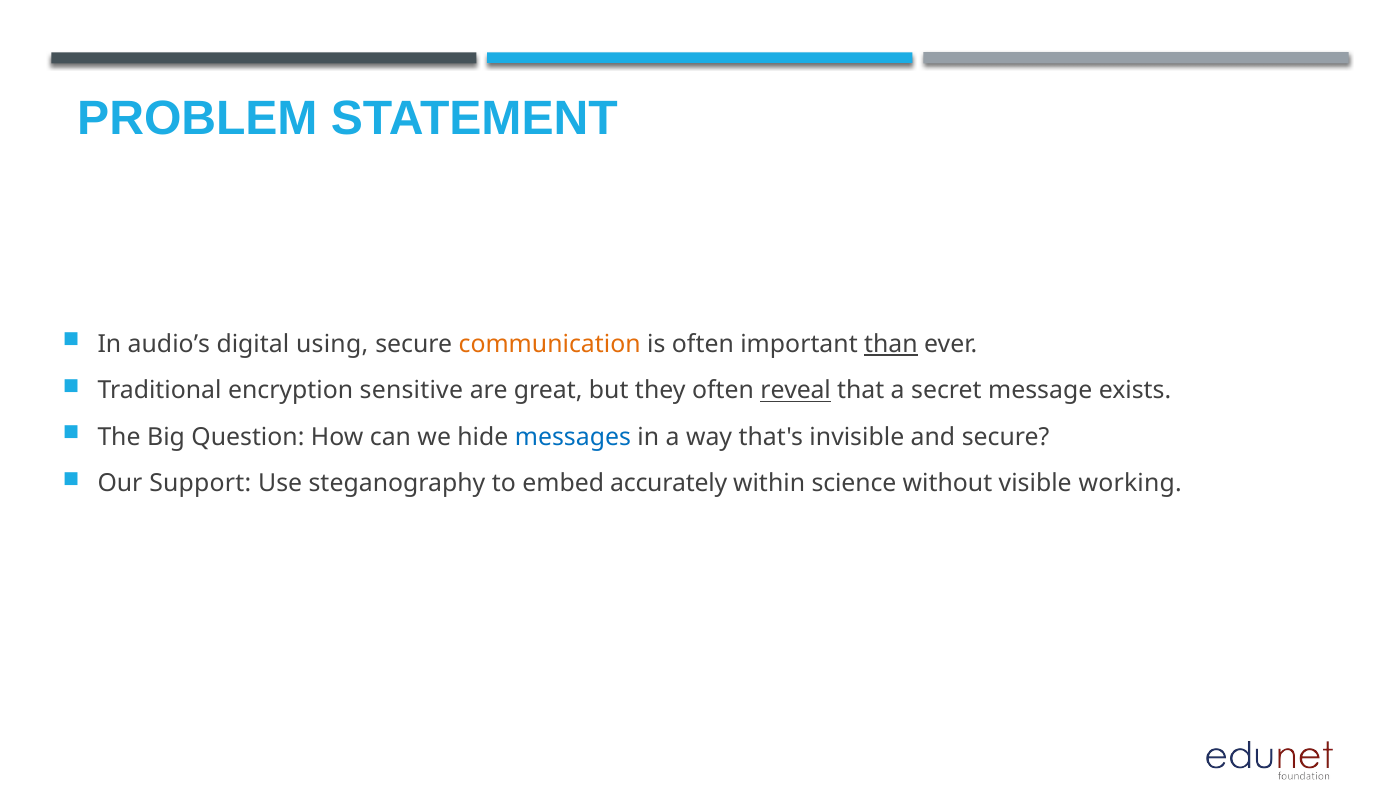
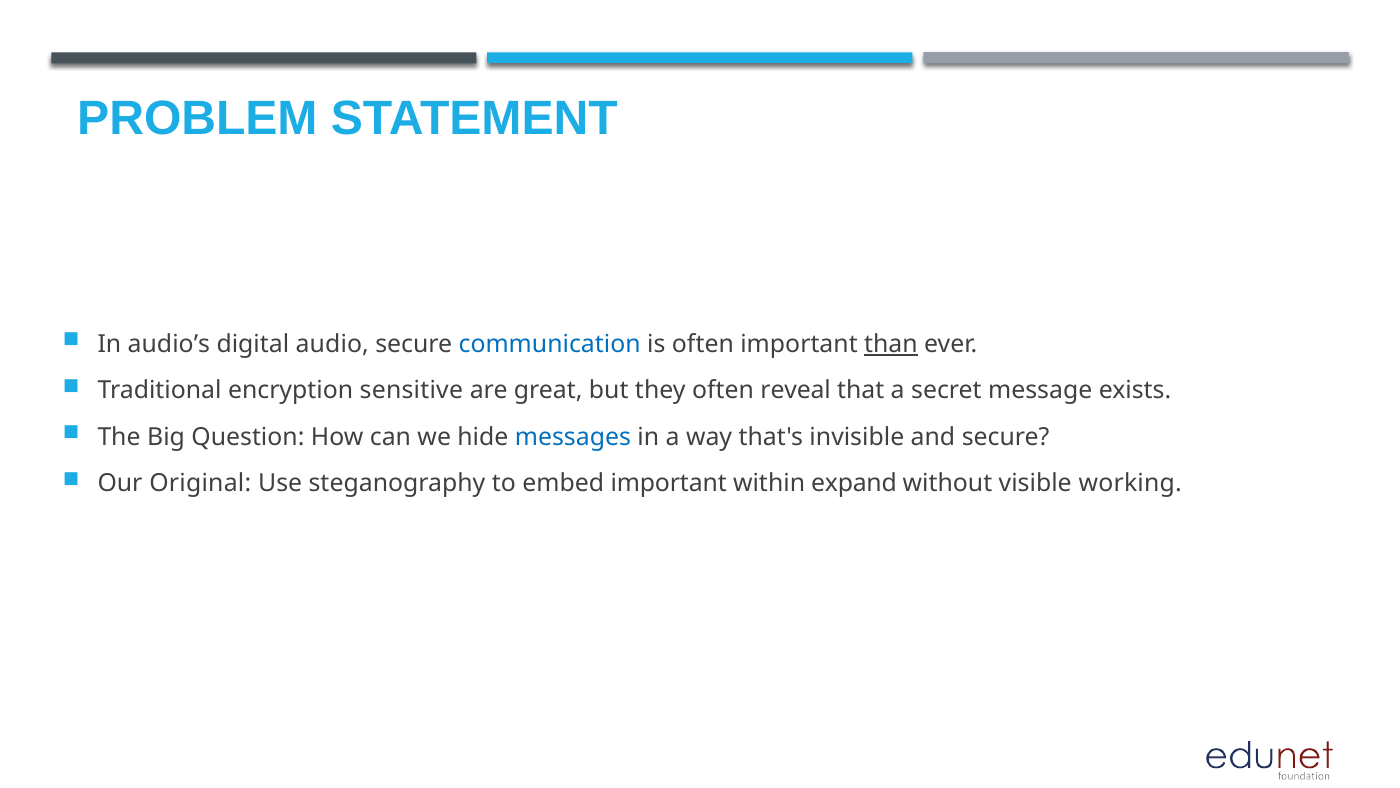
using: using -> audio
communication colour: orange -> blue
reveal underline: present -> none
Support: Support -> Original
embed accurately: accurately -> important
science: science -> expand
